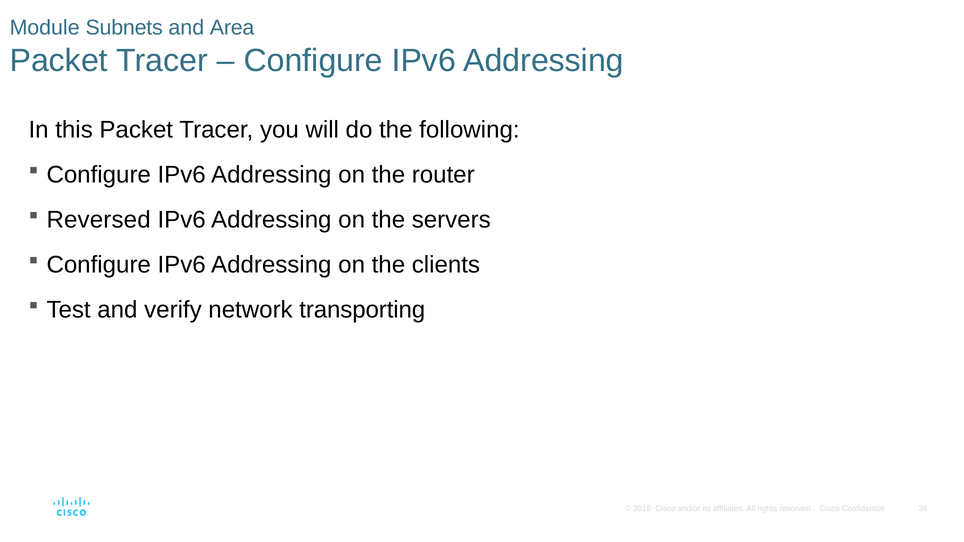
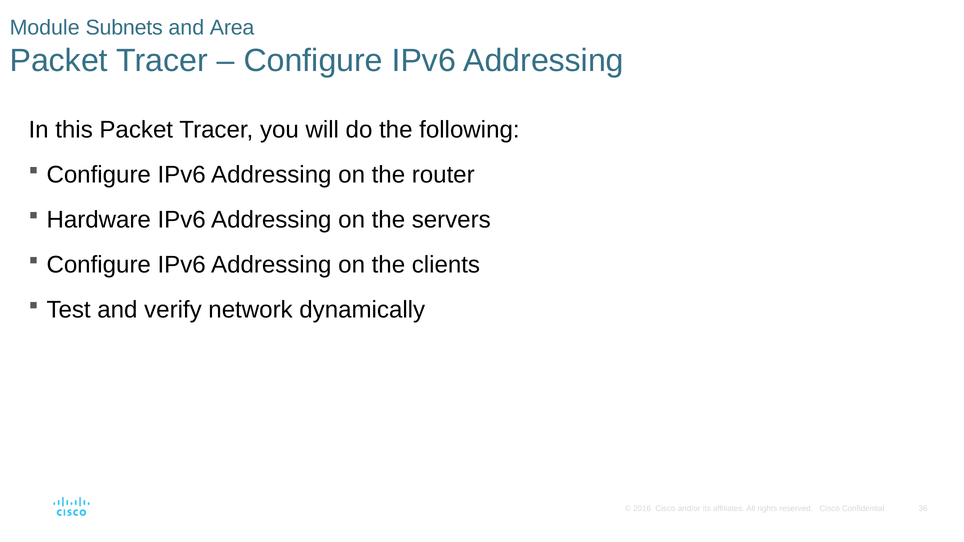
Reversed: Reversed -> Hardware
transporting: transporting -> dynamically
